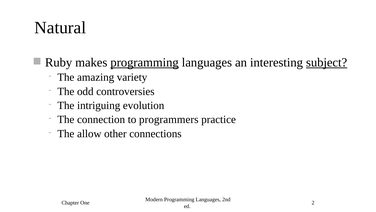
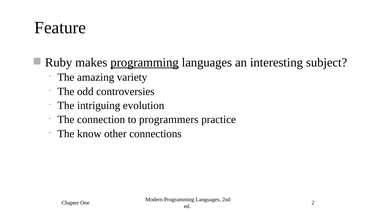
Natural: Natural -> Feature
subject underline: present -> none
allow: allow -> know
